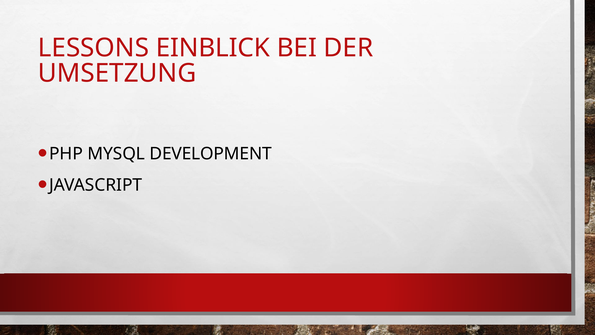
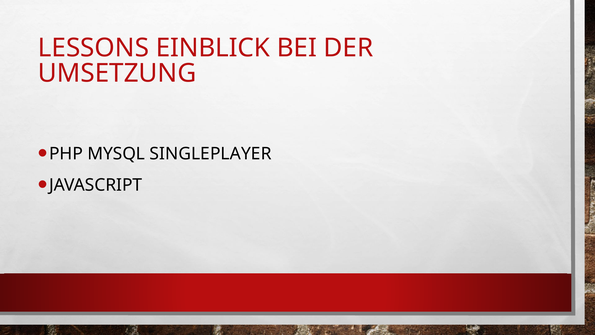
DEVELOPMENT: DEVELOPMENT -> SINGLEPLAYER
